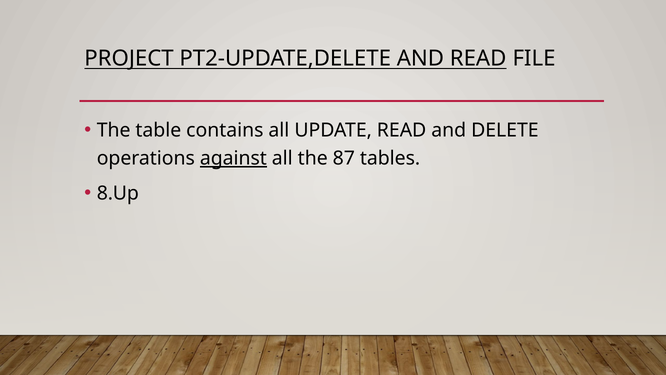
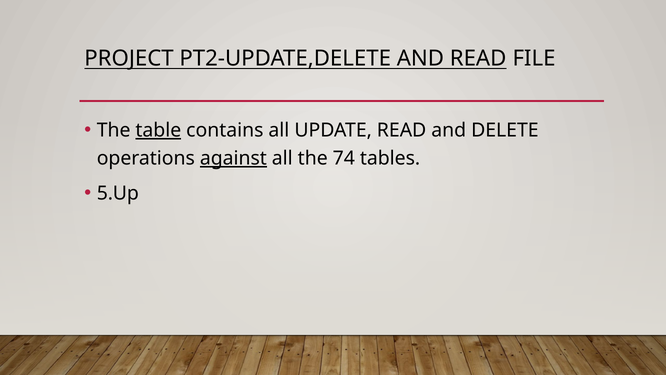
table underline: none -> present
87: 87 -> 74
8.Up: 8.Up -> 5.Up
